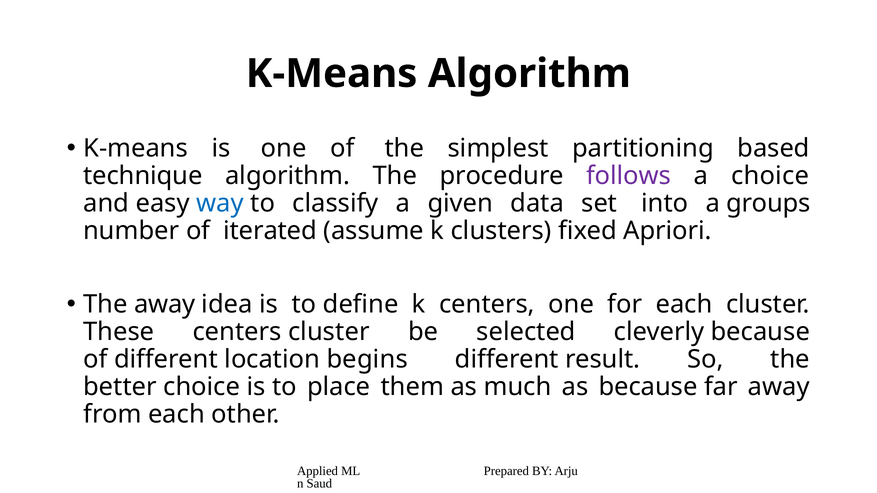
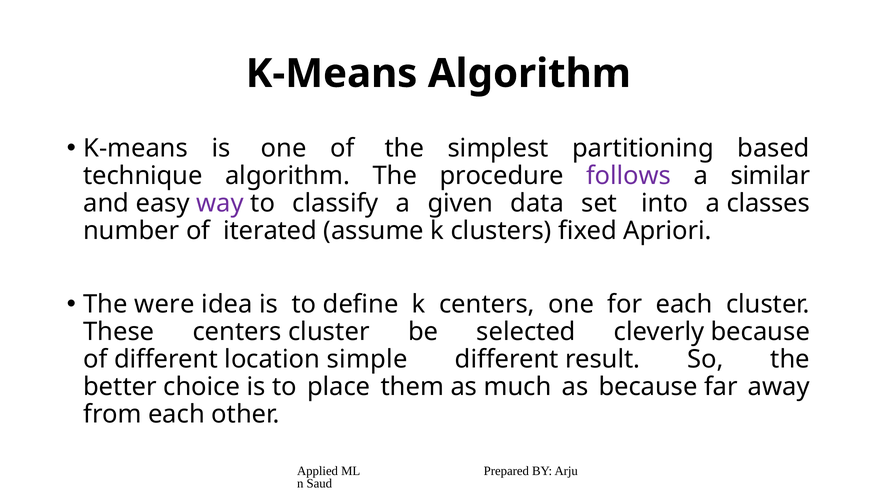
a choice: choice -> similar
way colour: blue -> purple
groups: groups -> classes
The away: away -> were
begins: begins -> simple
